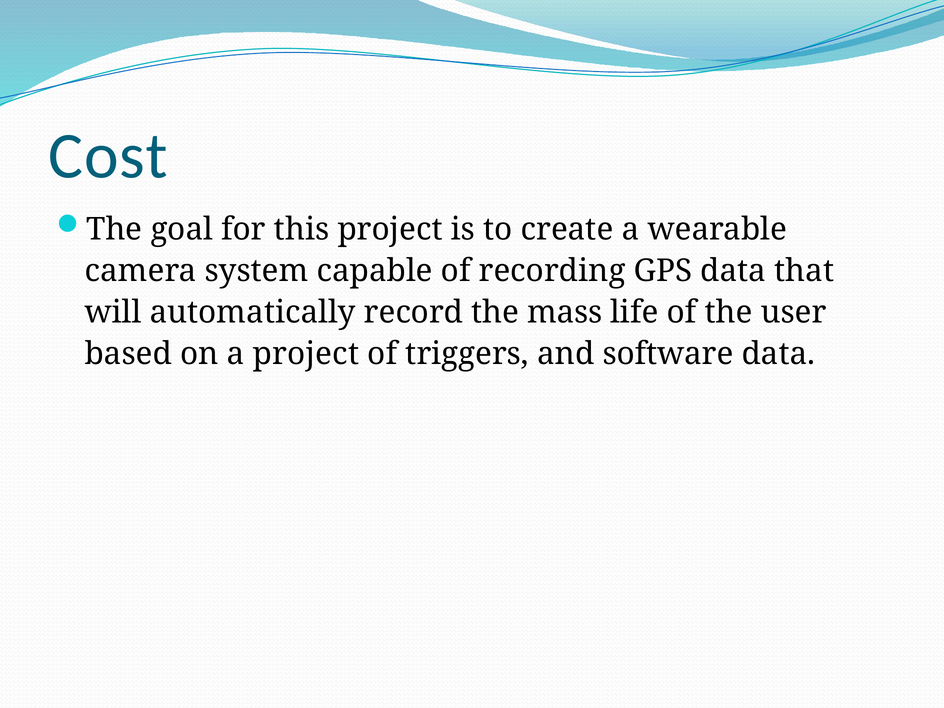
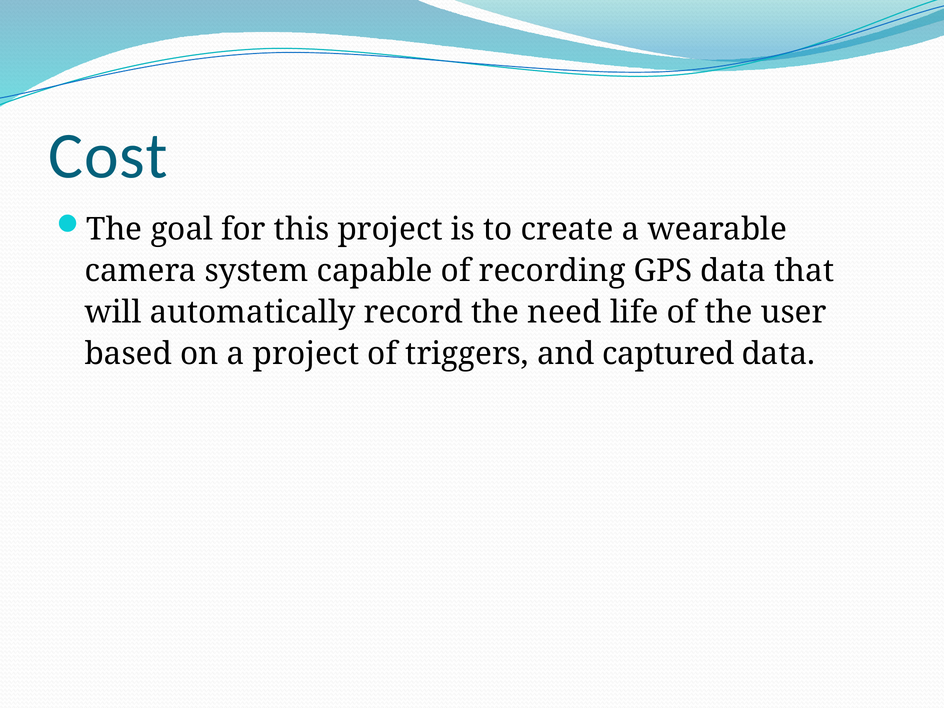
mass: mass -> need
software: software -> captured
